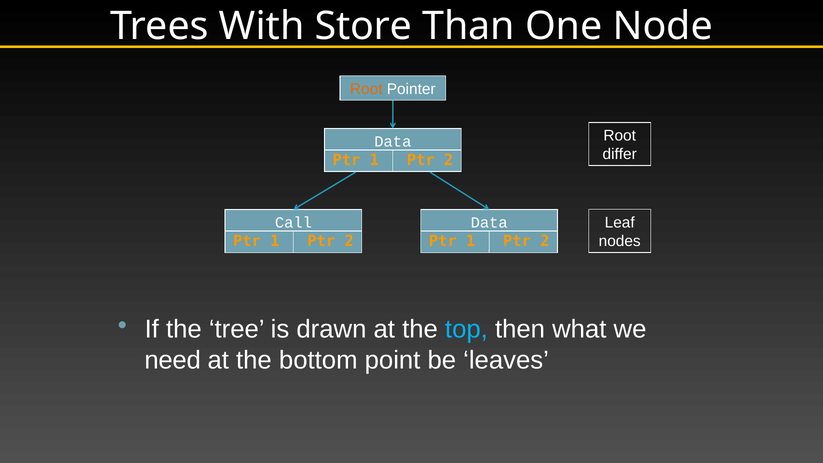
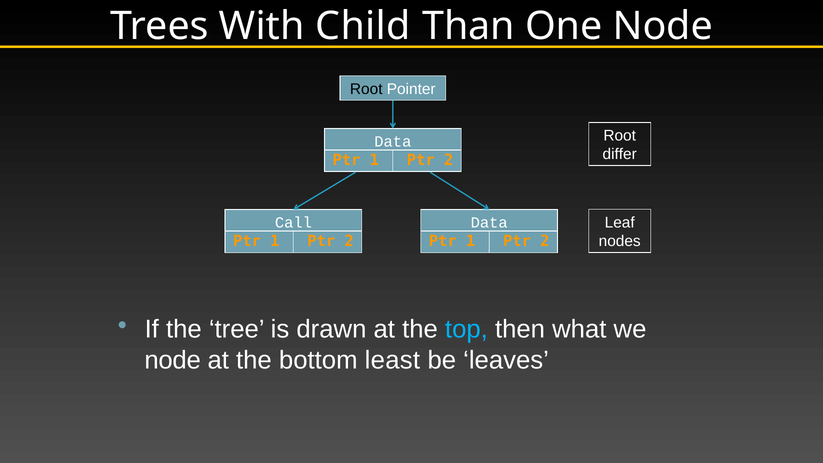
Store: Store -> Child
Root at (366, 89) colour: orange -> black
need at (173, 360): need -> node
point: point -> least
